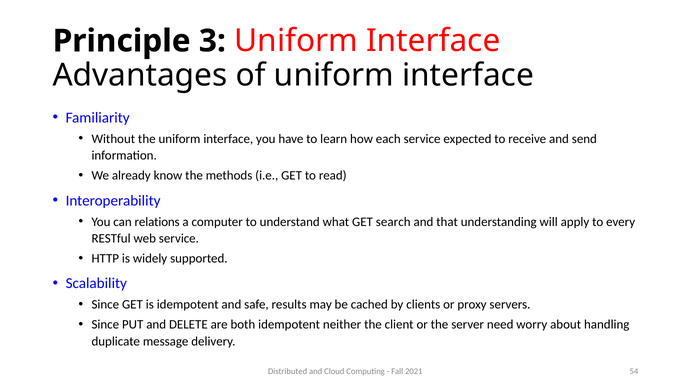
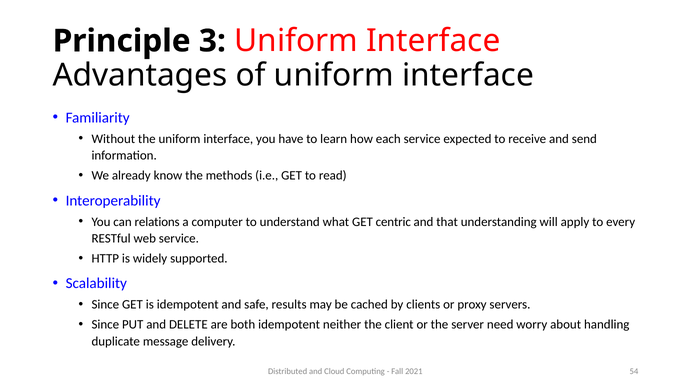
search: search -> centric
